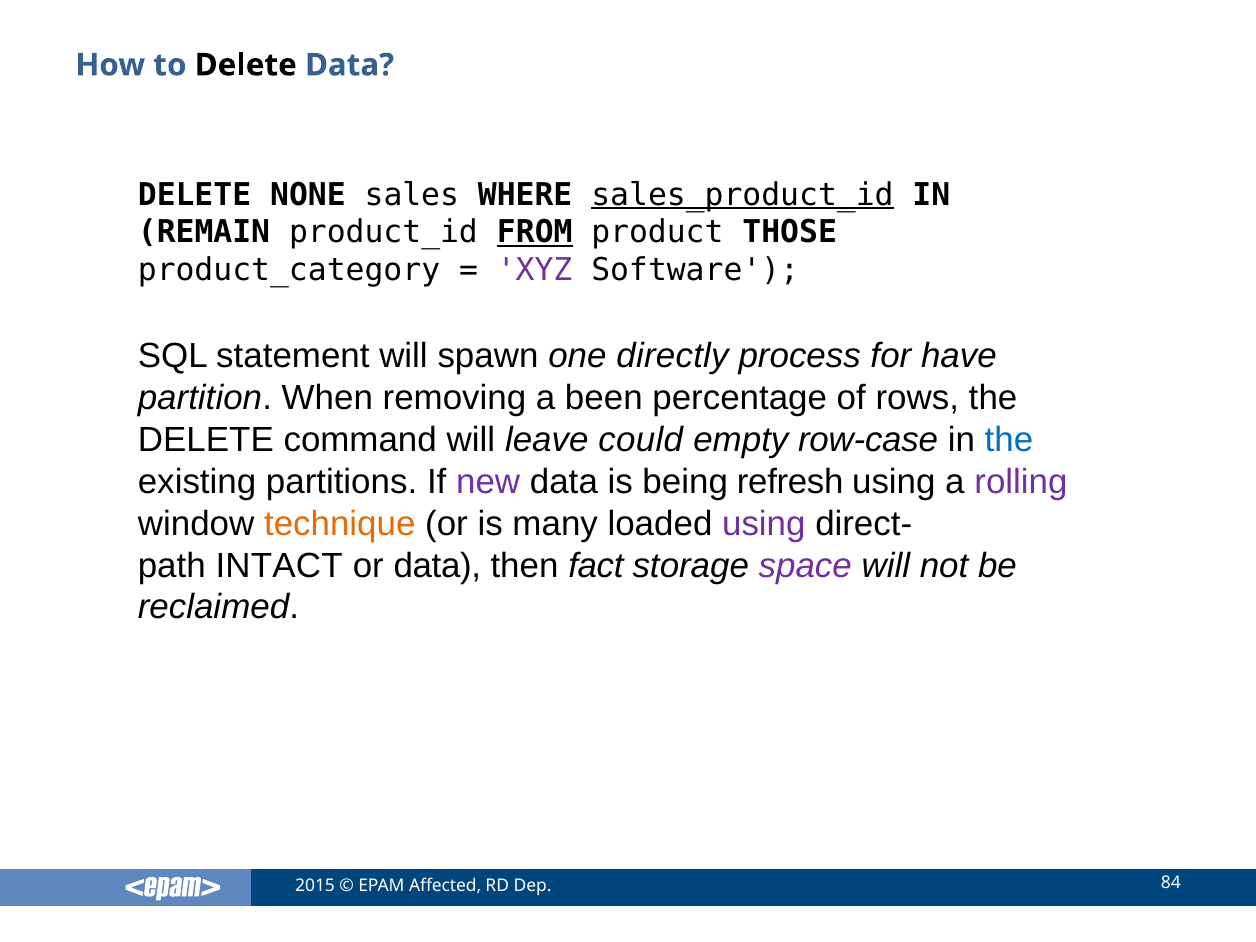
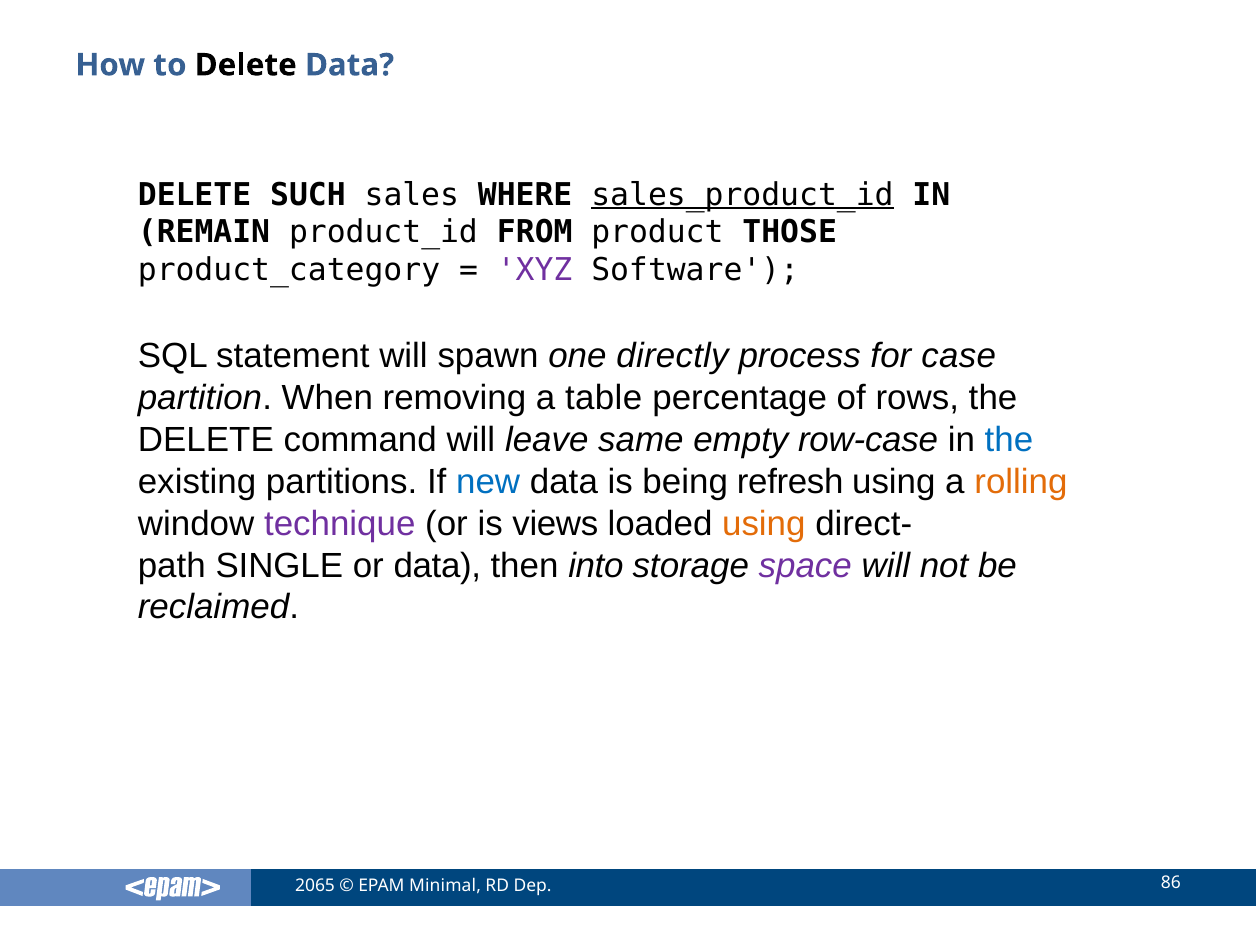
NONE: NONE -> SUCH
FROM underline: present -> none
have: have -> case
been: been -> table
could: could -> same
new colour: purple -> blue
rolling colour: purple -> orange
technique colour: orange -> purple
many: many -> views
using at (764, 524) colour: purple -> orange
INTACT: INTACT -> SINGLE
fact: fact -> into
2015: 2015 -> 2065
Affected: Affected -> Minimal
84: 84 -> 86
